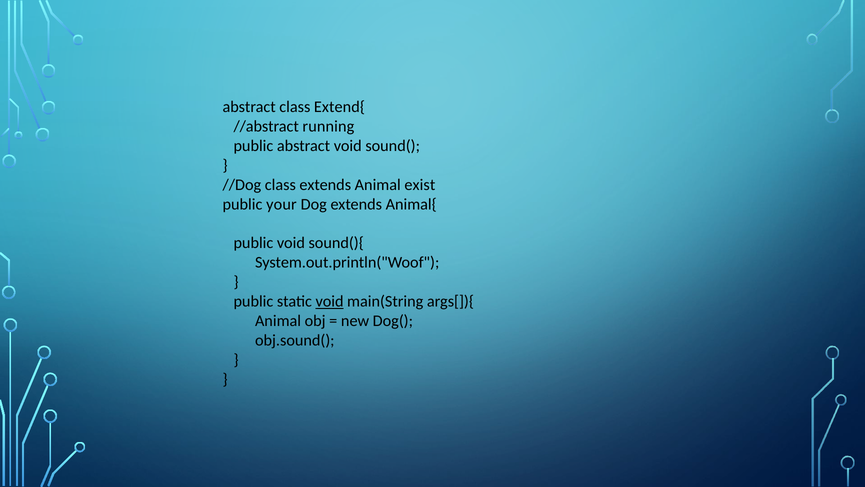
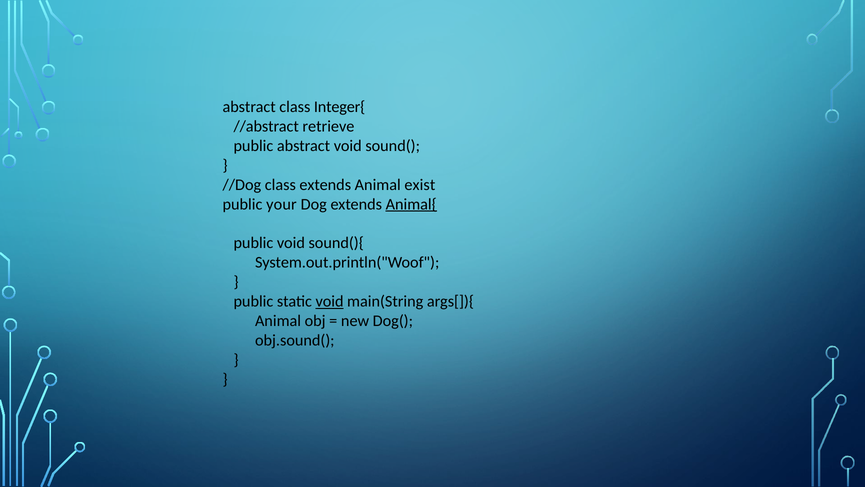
Extend{: Extend{ -> Integer{
running: running -> retrieve
Animal{ underline: none -> present
